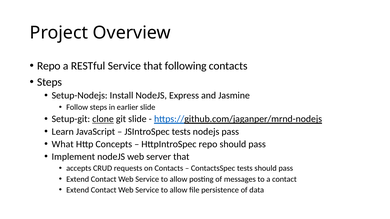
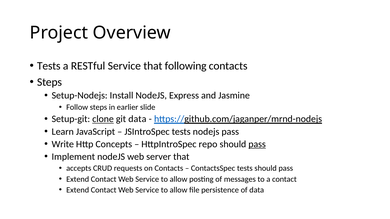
Repo at (49, 66): Repo -> Tests
git slide: slide -> data
What: What -> Write
pass at (257, 144) underline: none -> present
